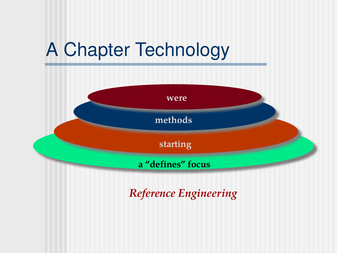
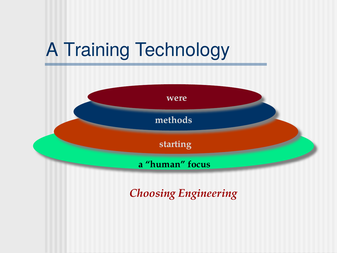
Chapter: Chapter -> Training
defines: defines -> human
Reference: Reference -> Choosing
